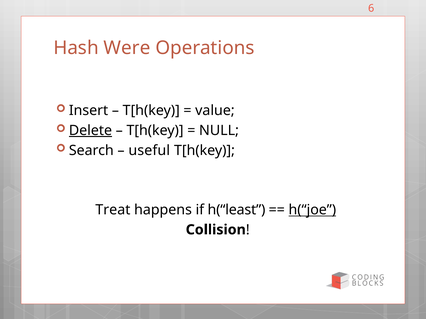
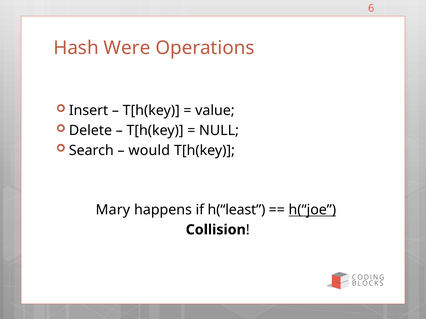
Delete underline: present -> none
useful: useful -> would
Treat: Treat -> Mary
